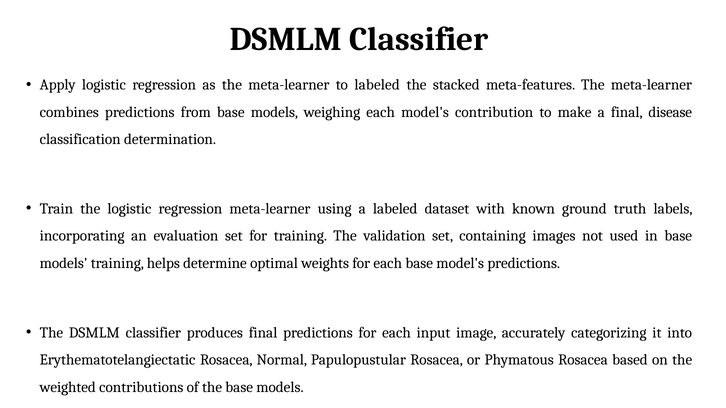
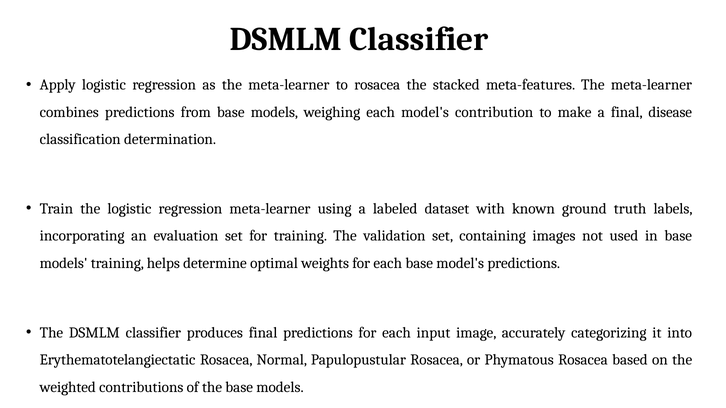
to labeled: labeled -> rosacea
